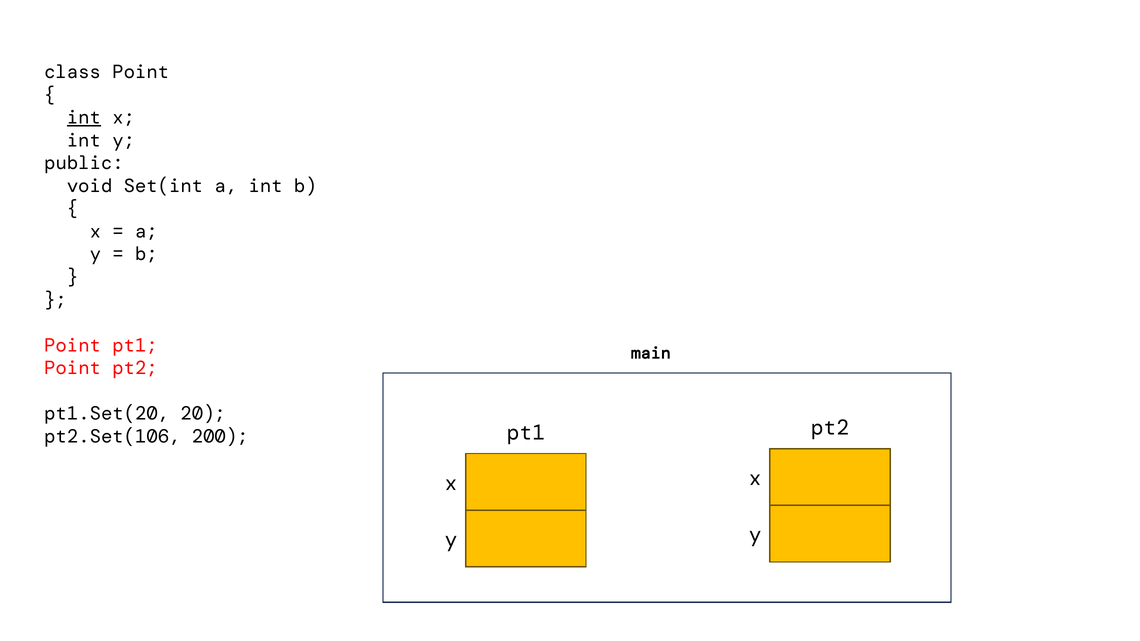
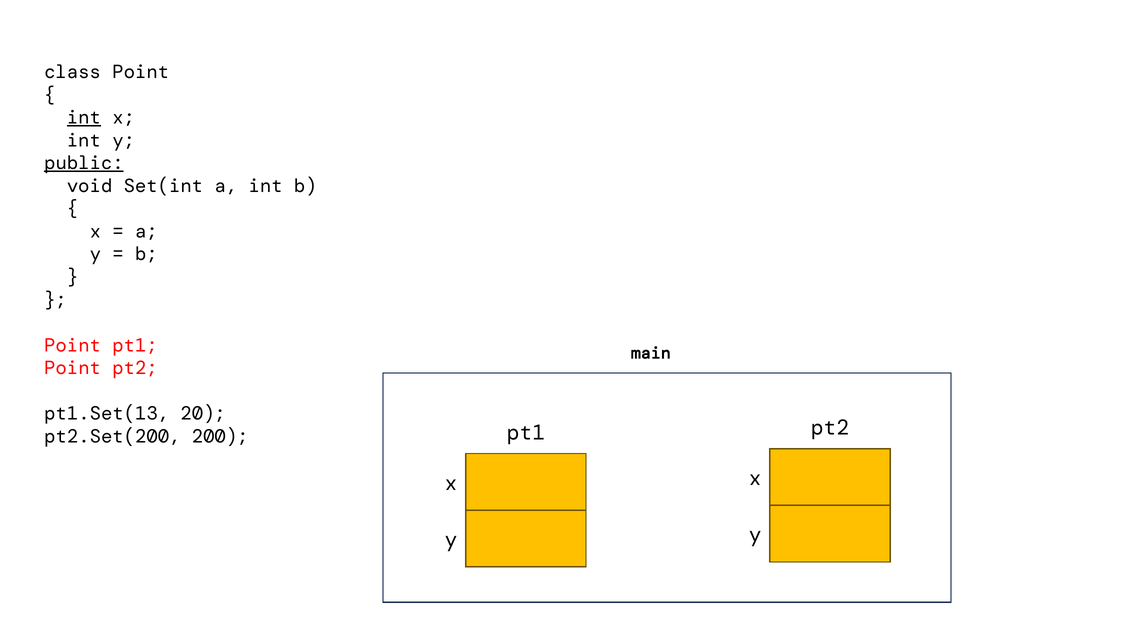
public underline: none -> present
pt1.Set(20: pt1.Set(20 -> pt1.Set(13
pt2.Set(106: pt2.Set(106 -> pt2.Set(200
